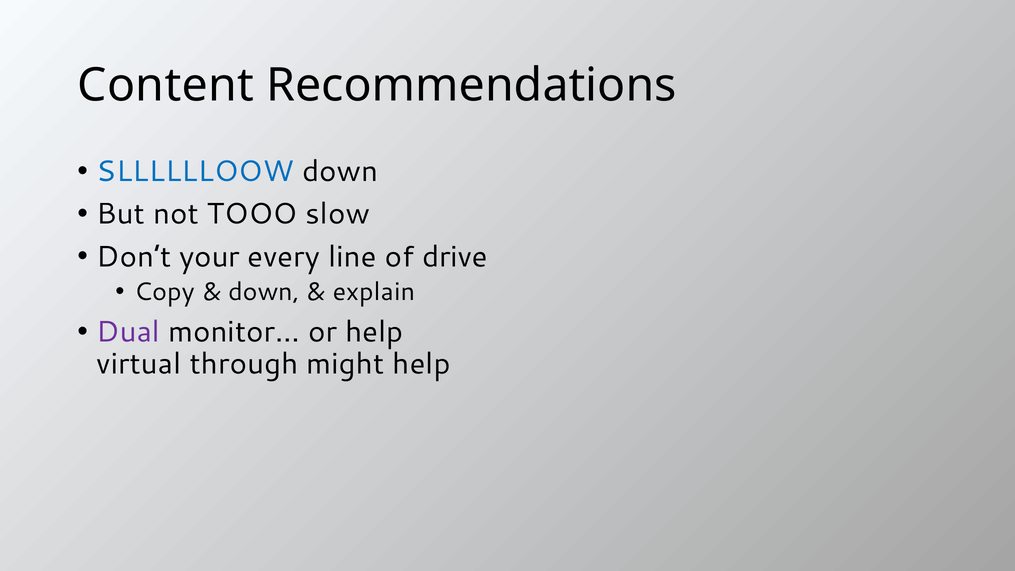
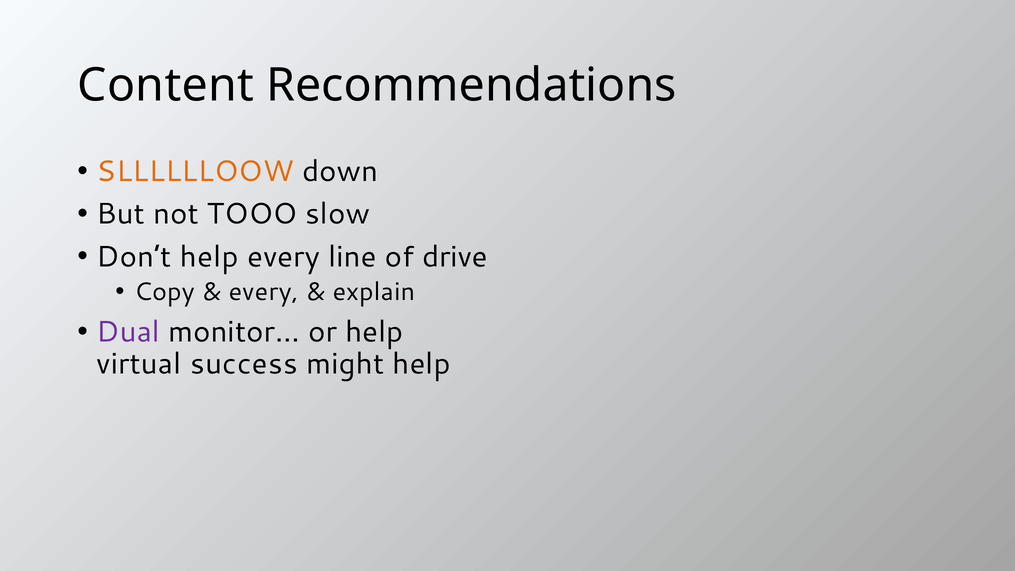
SLLLLLLOOW colour: blue -> orange
Don’t your: your -> help
down at (264, 292): down -> every
through: through -> success
